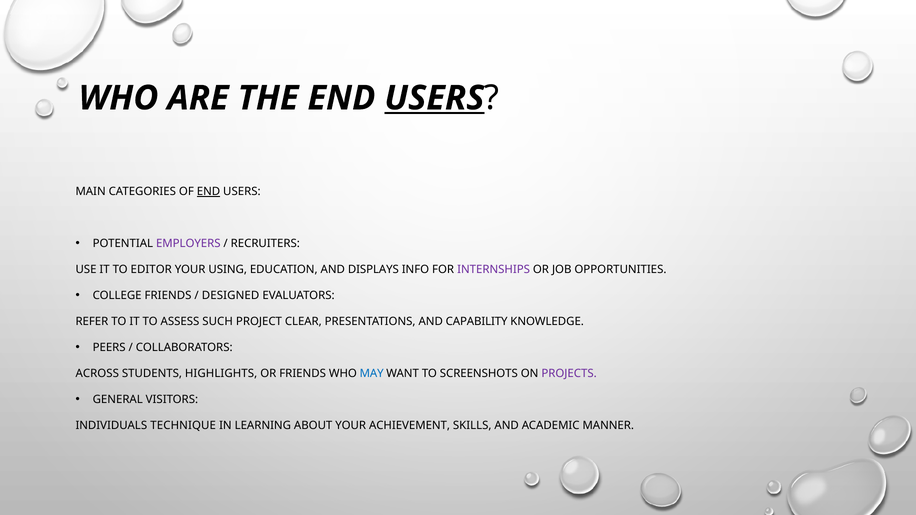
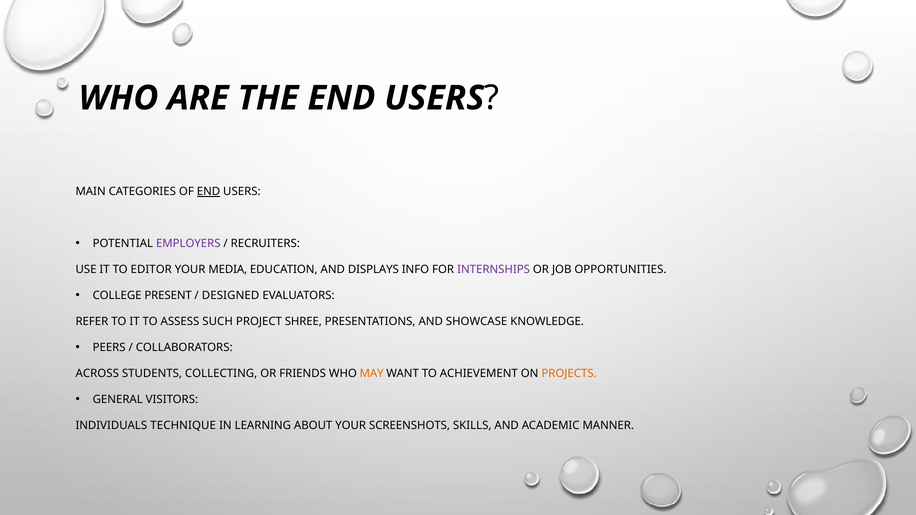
USERS at (434, 98) underline: present -> none
USING: USING -> MEDIA
COLLEGE FRIENDS: FRIENDS -> PRESENT
CLEAR: CLEAR -> SHREE
CAPABILITY: CAPABILITY -> SHOWCASE
HIGHLIGHTS: HIGHLIGHTS -> COLLECTING
MAY colour: blue -> orange
SCREENSHOTS: SCREENSHOTS -> ACHIEVEMENT
PROJECTS colour: purple -> orange
ACHIEVEMENT: ACHIEVEMENT -> SCREENSHOTS
